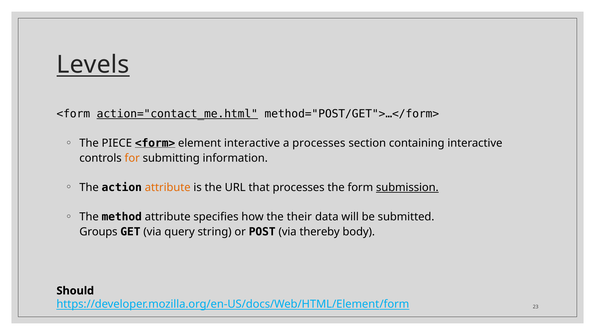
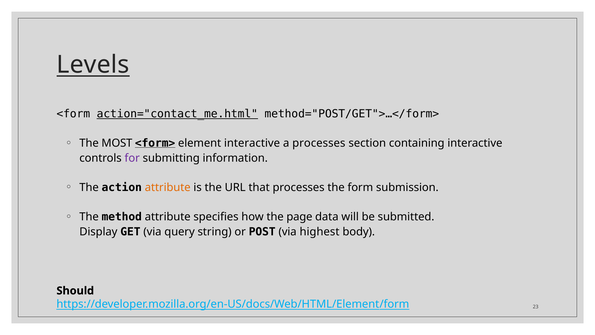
PIECE: PIECE -> MOST
for colour: orange -> purple
submission underline: present -> none
their: their -> page
Groups: Groups -> Display
thereby: thereby -> highest
